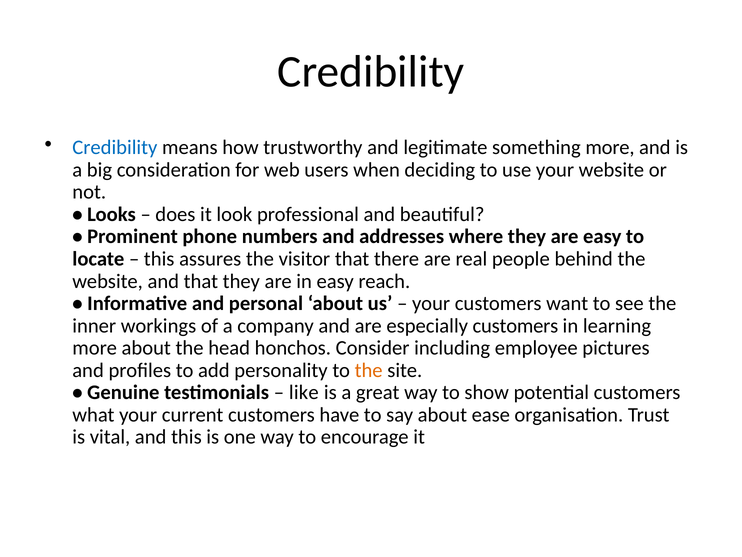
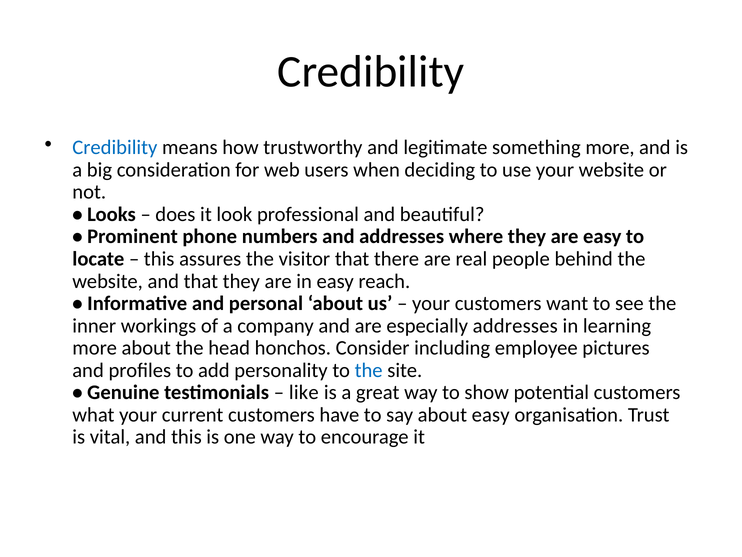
especially customers: customers -> addresses
the at (369, 370) colour: orange -> blue
about ease: ease -> easy
